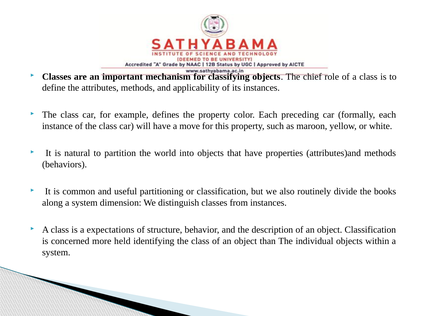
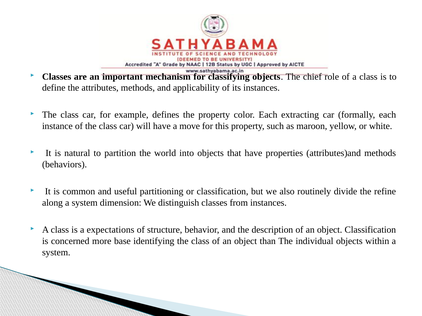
preceding: preceding -> extracting
books: books -> refine
held: held -> base
